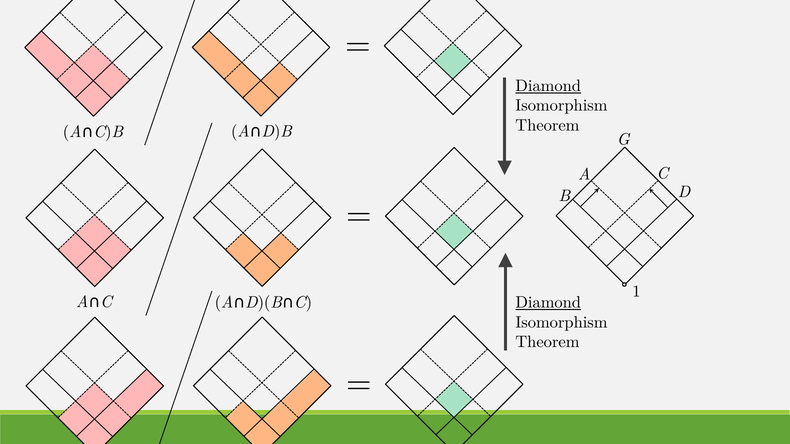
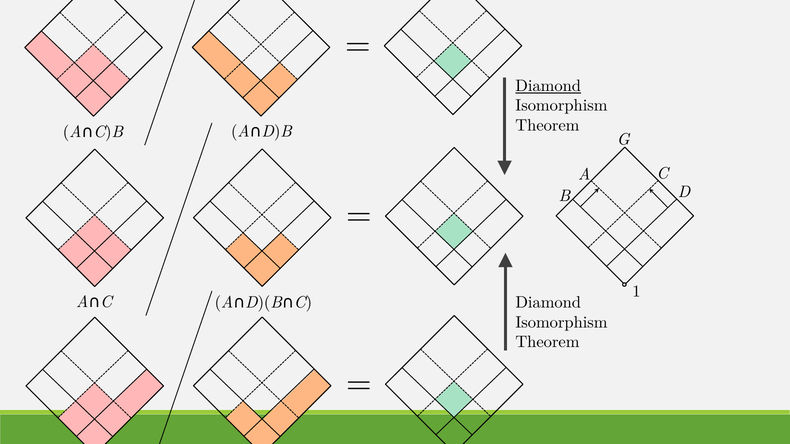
Diamond at (548, 303) underline: present -> none
